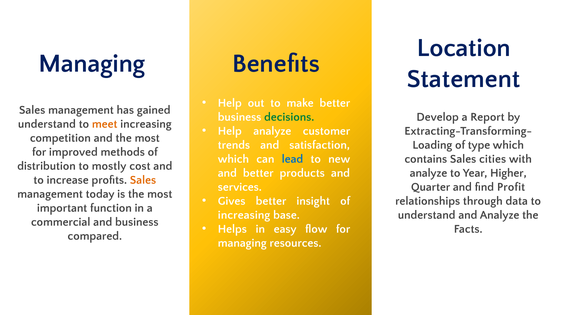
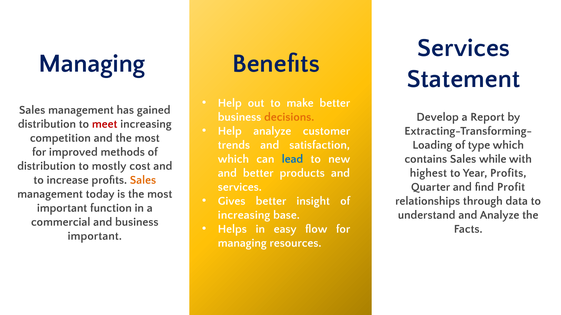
Location at (464, 48): Location -> Services
decisions colour: green -> orange
understand at (47, 124): understand -> distribution
meet colour: orange -> red
cities: cities -> while
analyze at (429, 173): analyze -> highest
Year Higher: Higher -> Profits
compared at (95, 236): compared -> important
